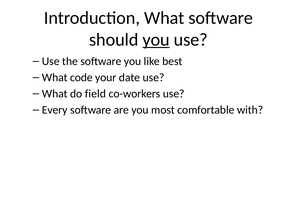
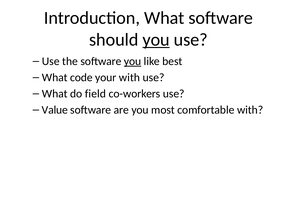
you at (133, 61) underline: none -> present
your date: date -> with
Every: Every -> Value
